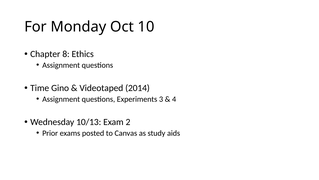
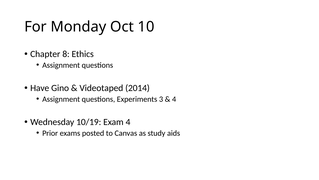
Time: Time -> Have
10/13: 10/13 -> 10/19
Exam 2: 2 -> 4
